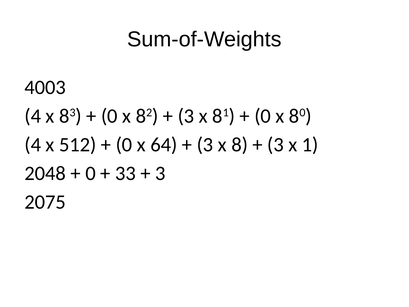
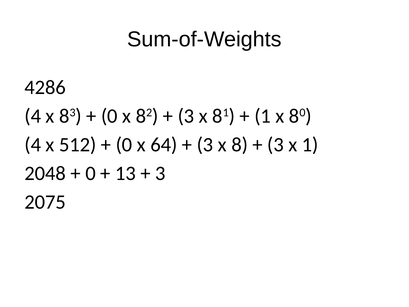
4003: 4003 -> 4286
0 at (263, 116): 0 -> 1
33: 33 -> 13
